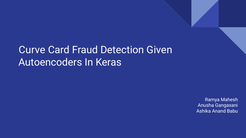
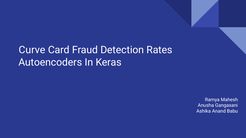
Given: Given -> Rates
